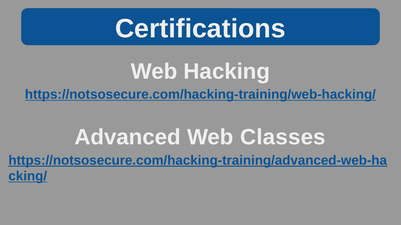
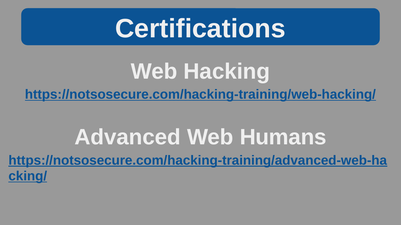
Classes: Classes -> Humans
